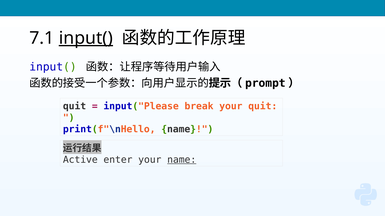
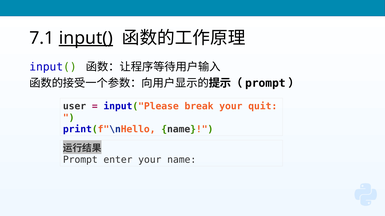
quit at (75, 106): quit -> user
Active: Active -> Prompt
name at (182, 160) underline: present -> none
